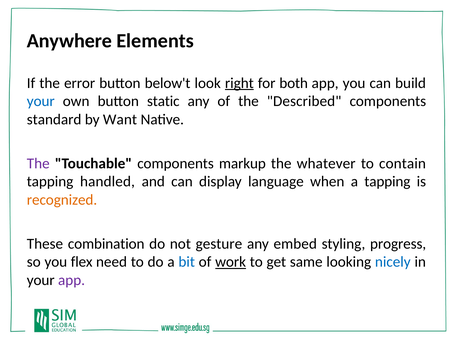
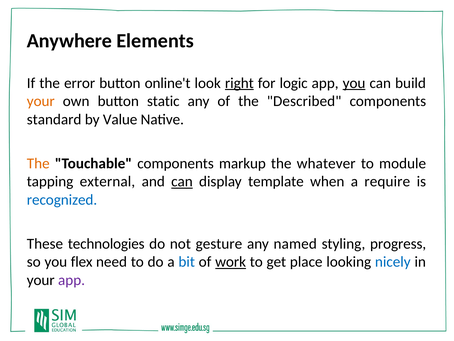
below't: below't -> online't
both: both -> logic
you at (354, 83) underline: none -> present
your at (41, 101) colour: blue -> orange
Want: Want -> Value
The at (38, 163) colour: purple -> orange
contain: contain -> module
handled: handled -> external
can at (182, 181) underline: none -> present
language: language -> template
a tapping: tapping -> require
recognized colour: orange -> blue
combination: combination -> technologies
embed: embed -> named
same: same -> place
